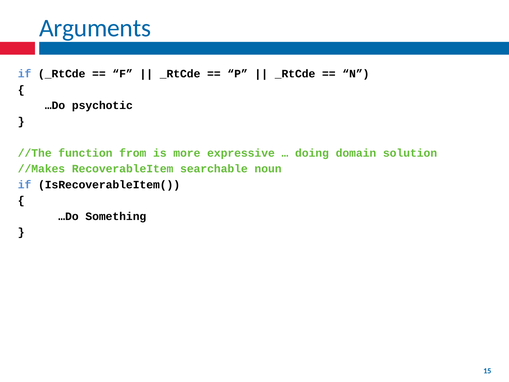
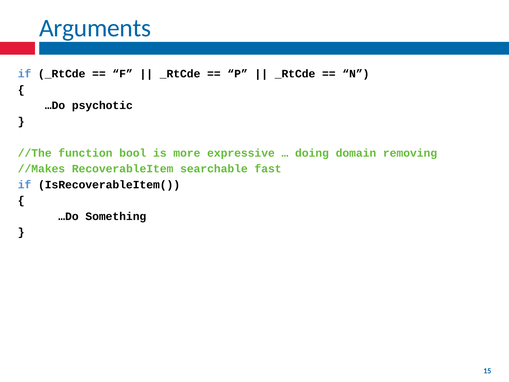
from: from -> bool
solution: solution -> removing
noun: noun -> fast
